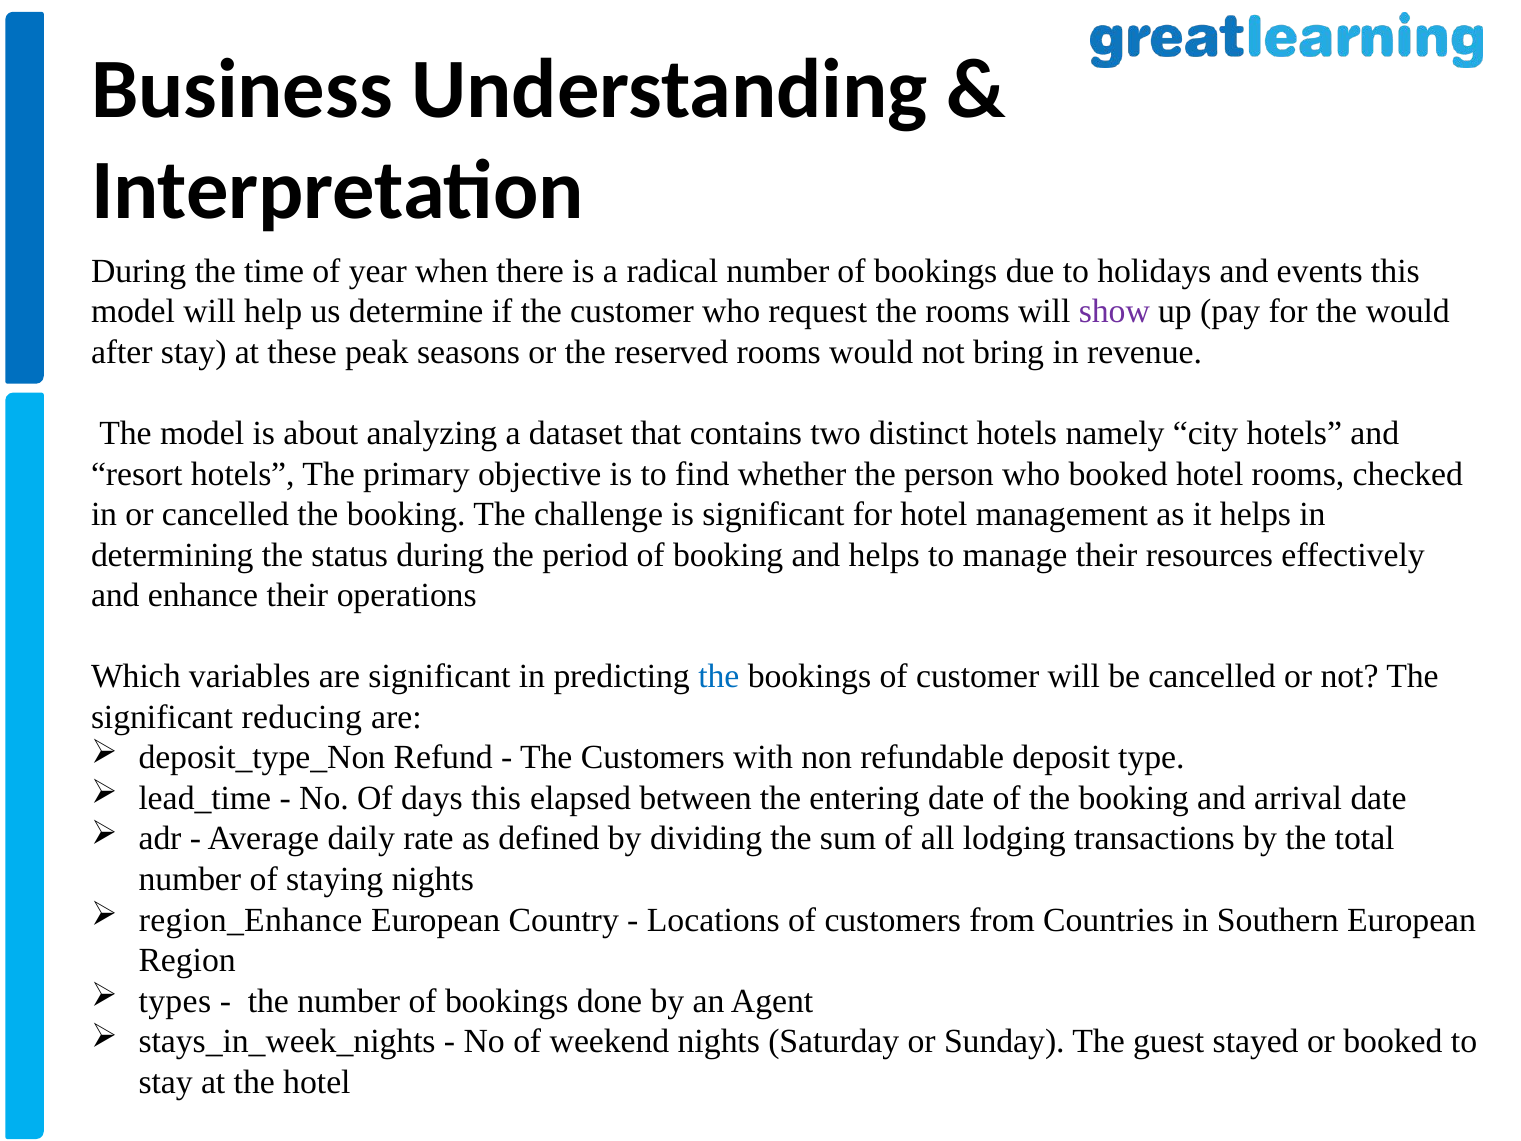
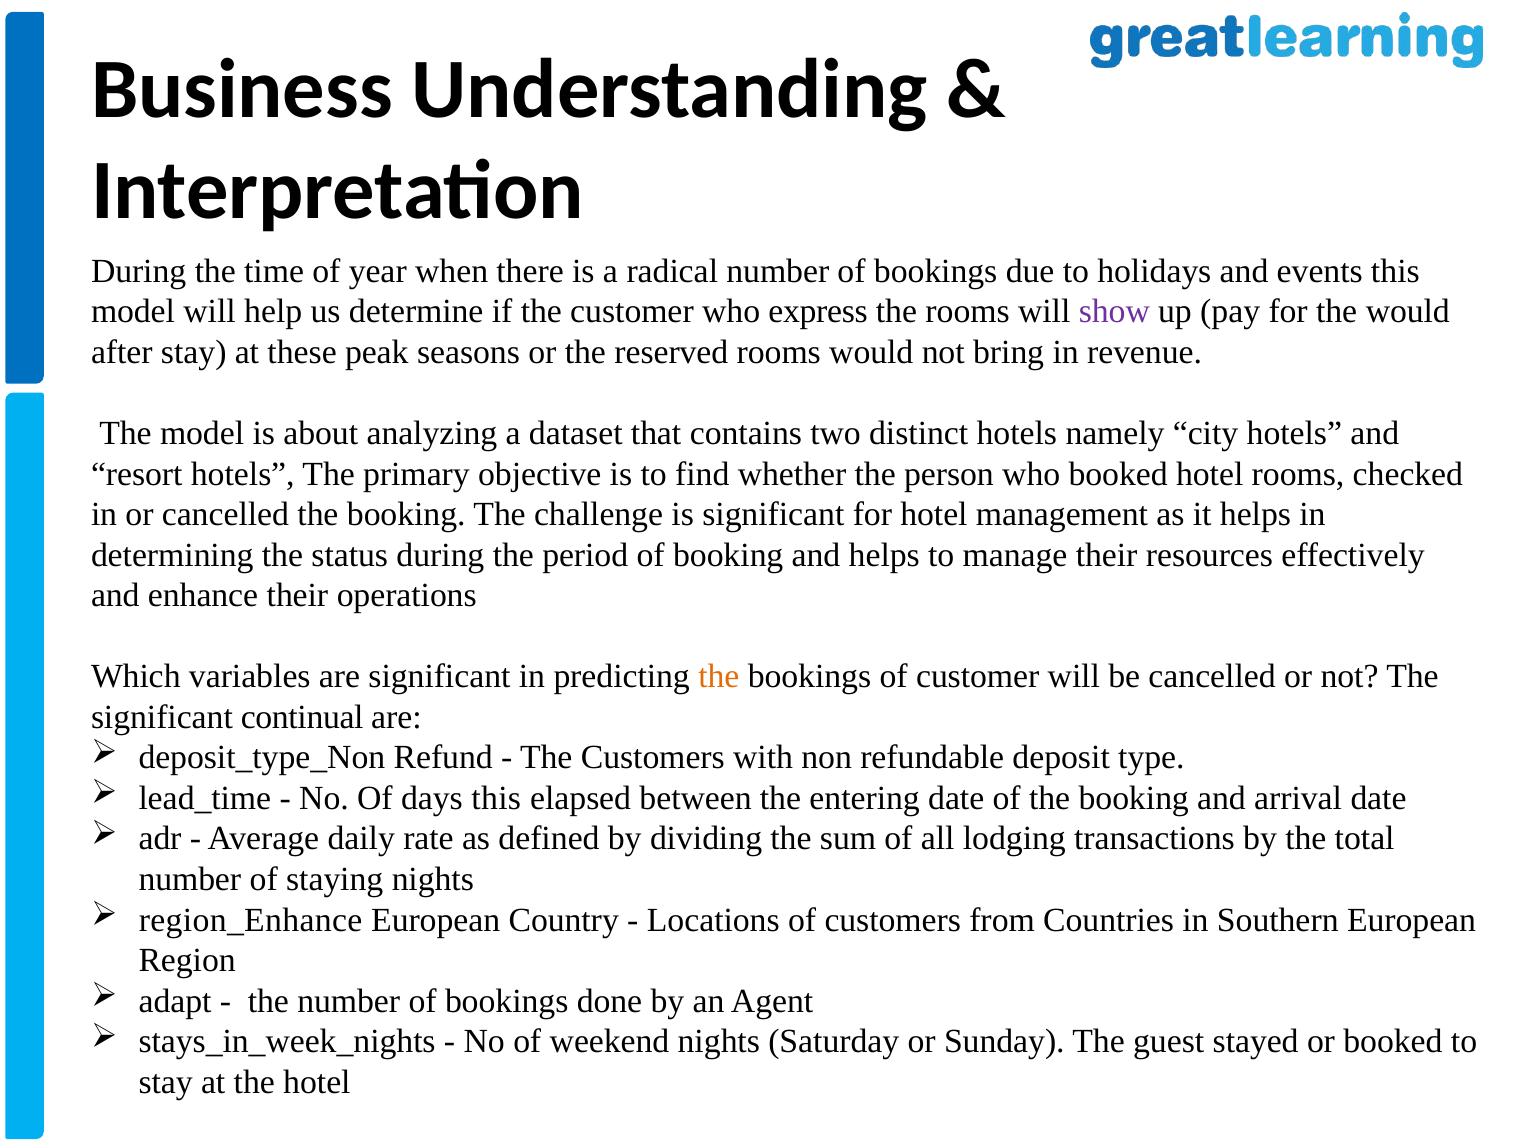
request: request -> express
the at (719, 676) colour: blue -> orange
reducing: reducing -> continual
types: types -> adapt
